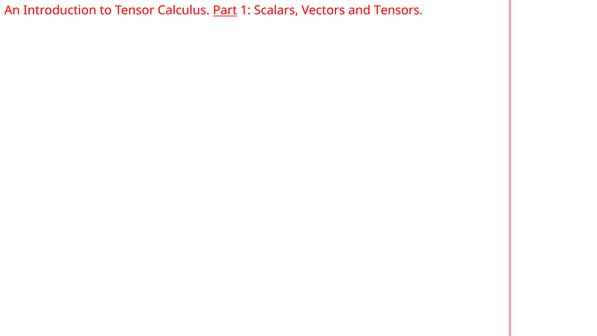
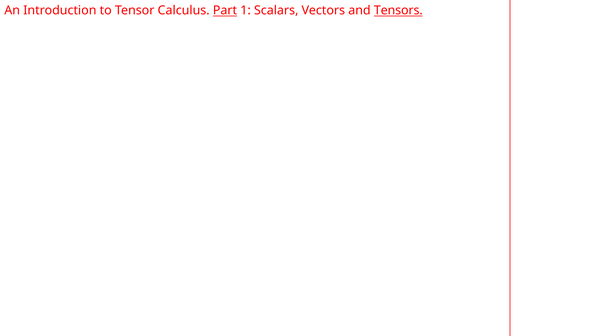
Tensors underline: none -> present
